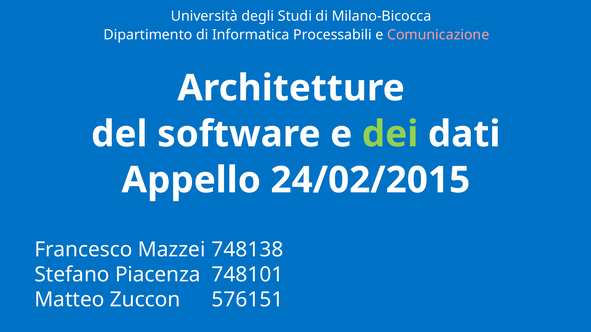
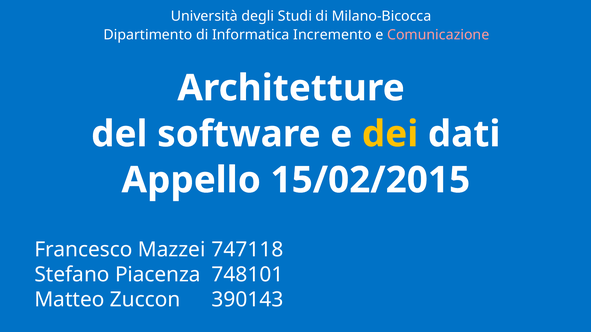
Processabili: Processabili -> Incremento
dei colour: light green -> yellow
24/02/2015: 24/02/2015 -> 15/02/2015
748138: 748138 -> 747118
576151: 576151 -> 390143
